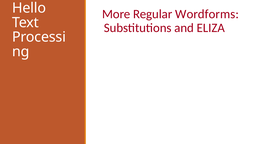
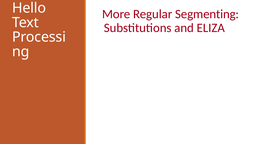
Wordforms: Wordforms -> Segmenting
